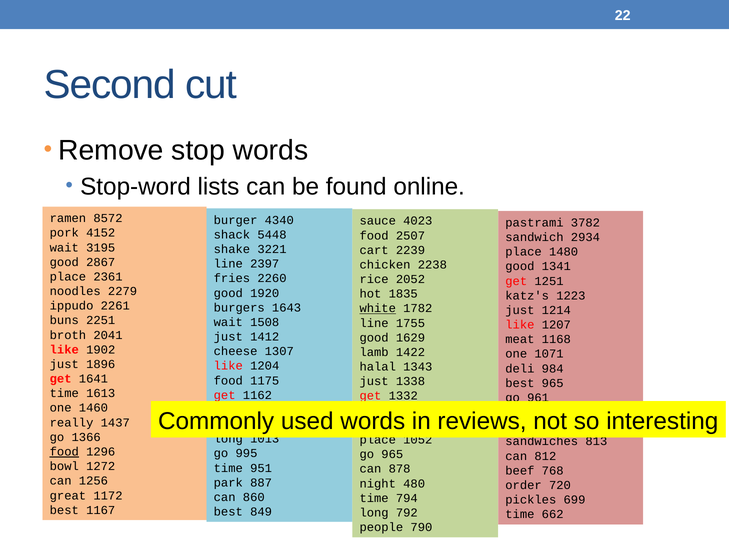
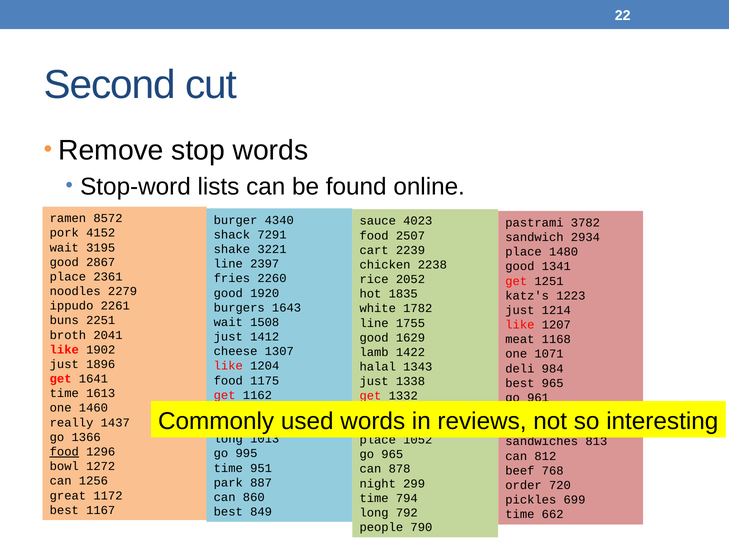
5448: 5448 -> 7291
white underline: present -> none
480: 480 -> 299
